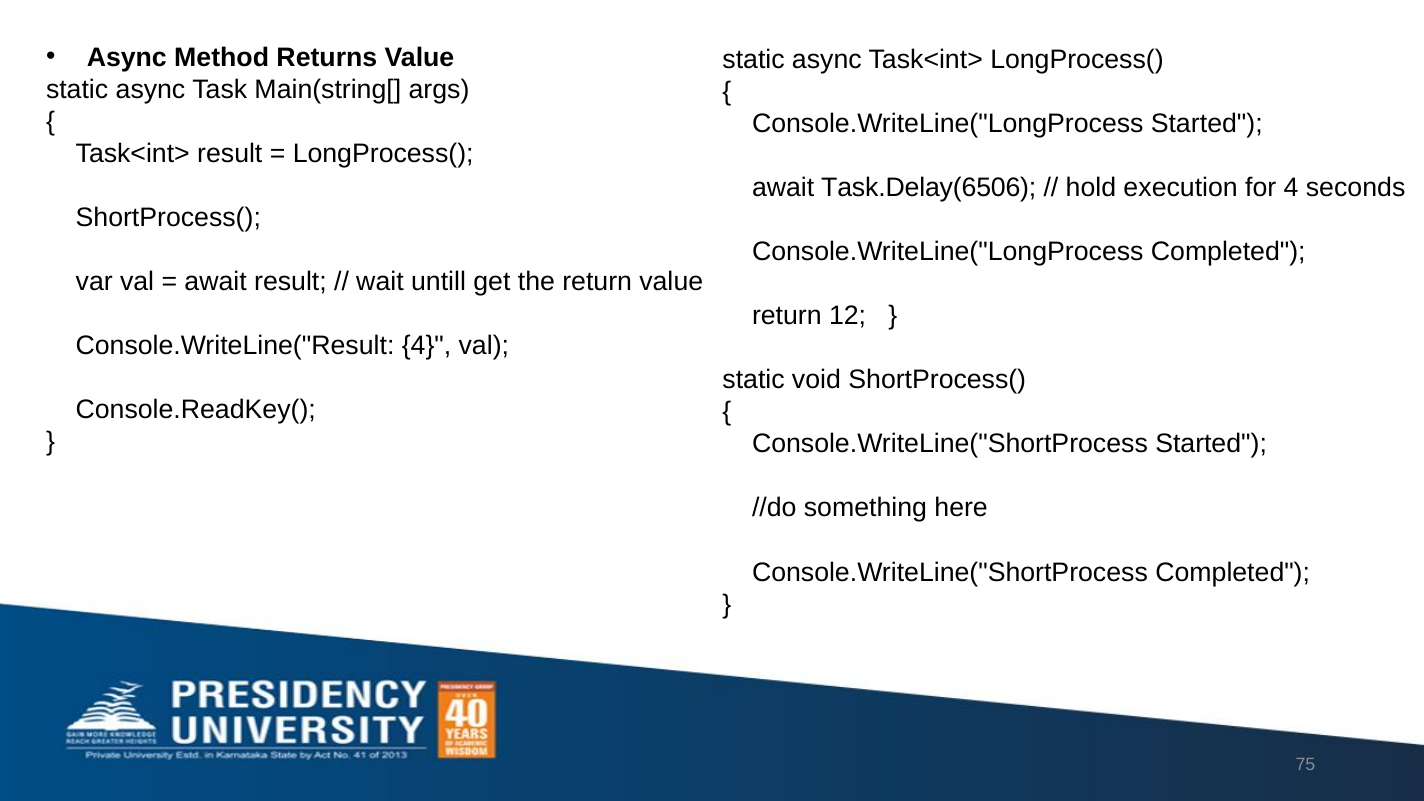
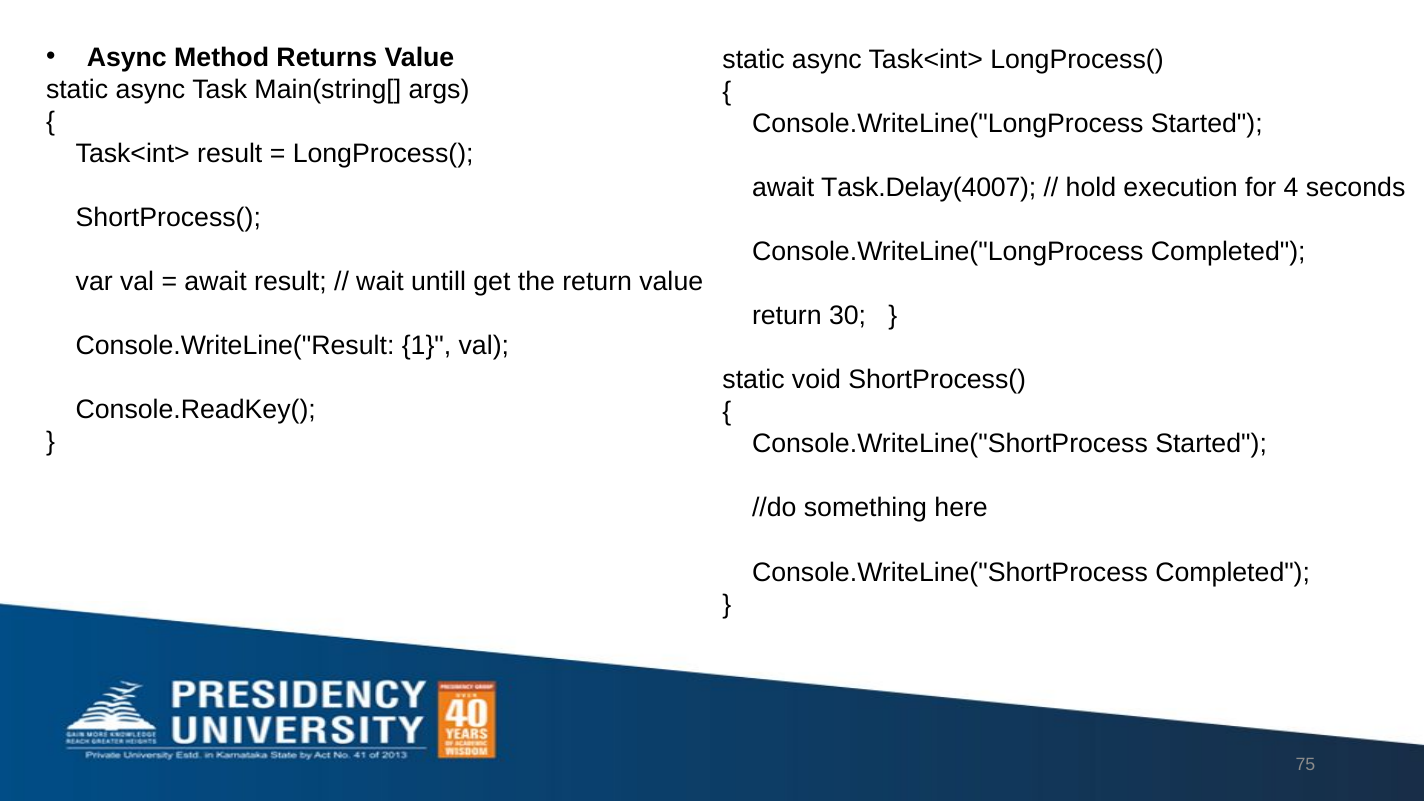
Task.Delay(6506: Task.Delay(6506 -> Task.Delay(4007
12: 12 -> 30
Console.WriteLine("Result 4: 4 -> 1
